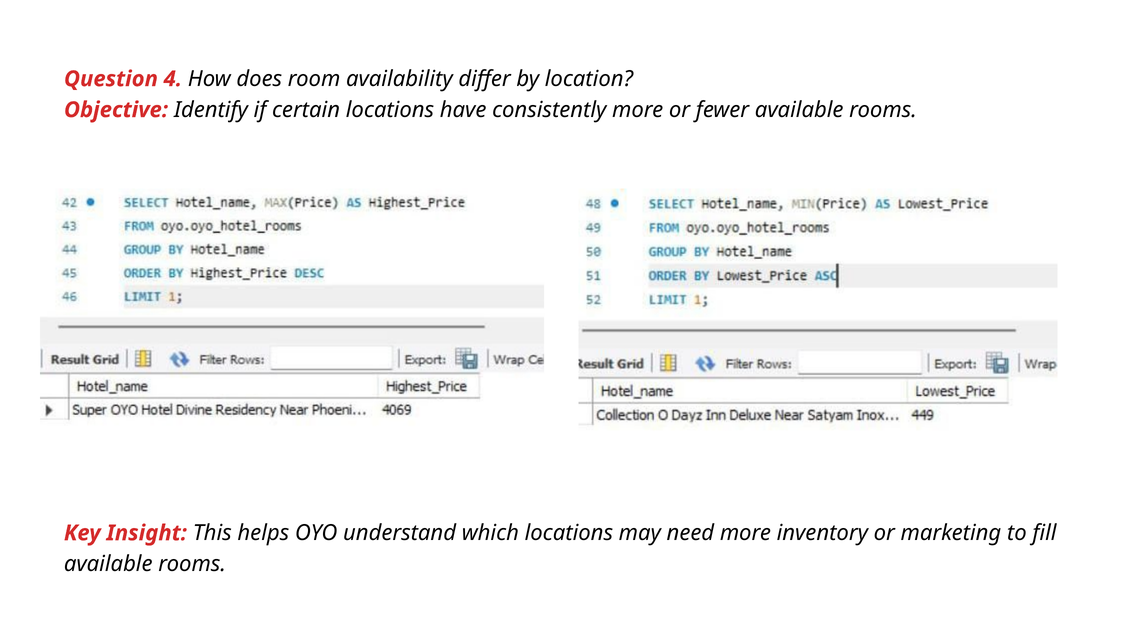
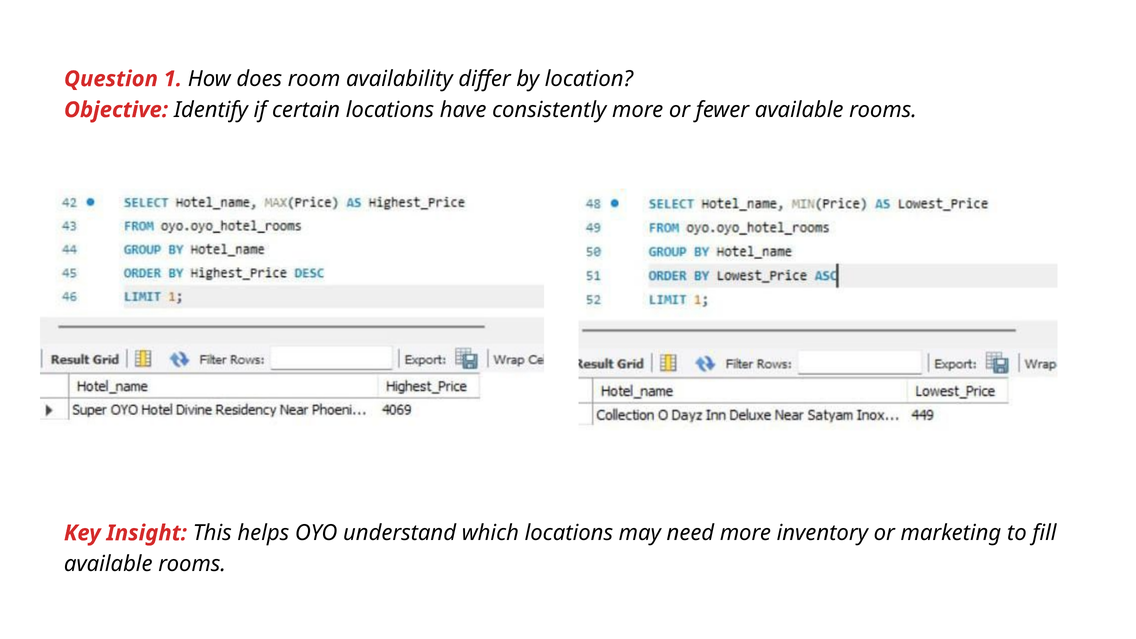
4: 4 -> 1
